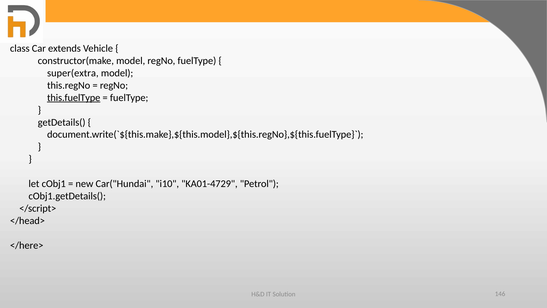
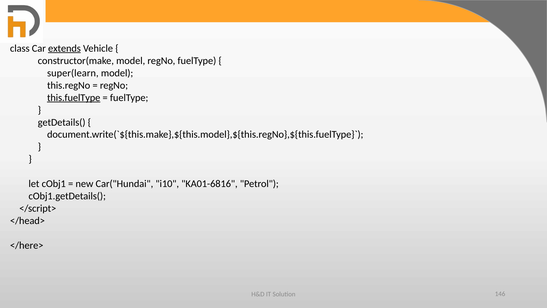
extends underline: none -> present
super(extra: super(extra -> super(learn
KA01-4729: KA01-4729 -> KA01-6816
